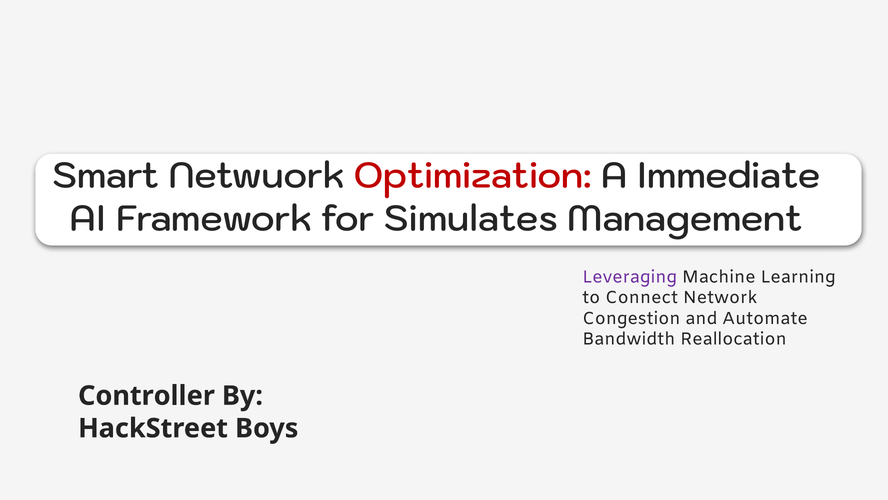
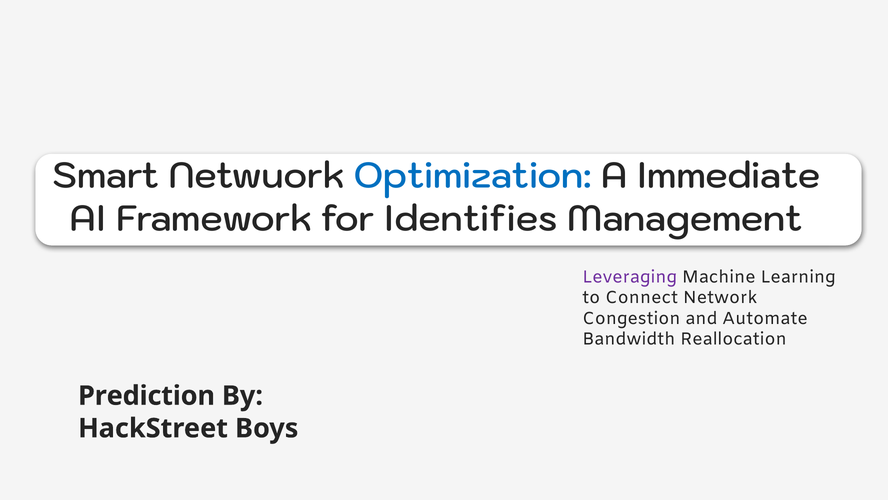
Optimization colour: red -> blue
Simulates: Simulates -> Identifies
Controller: Controller -> Prediction
